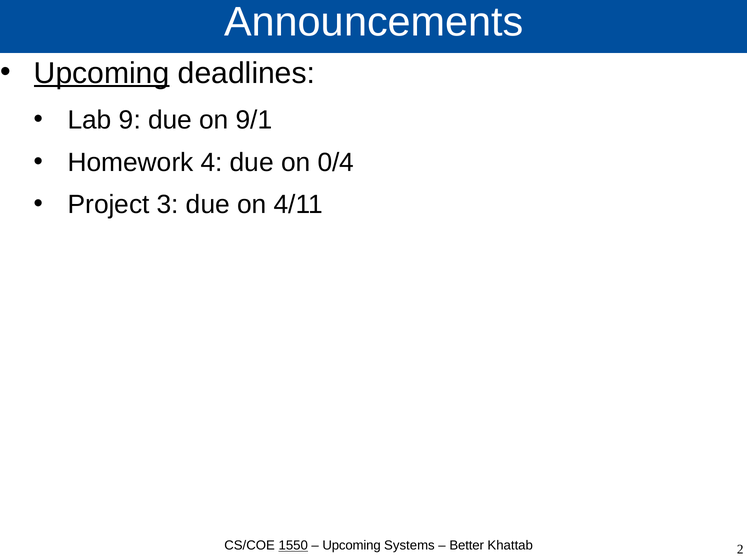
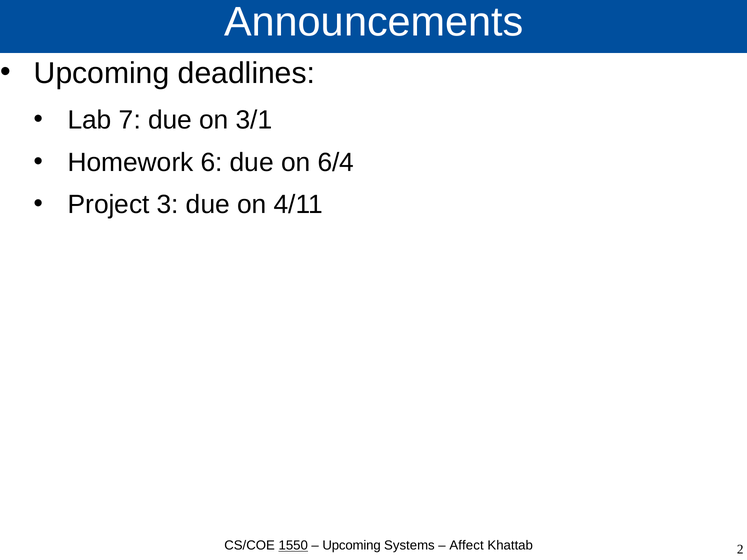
Upcoming at (102, 73) underline: present -> none
9: 9 -> 7
9/1: 9/1 -> 3/1
4: 4 -> 6
0/4: 0/4 -> 6/4
Better: Better -> Affect
